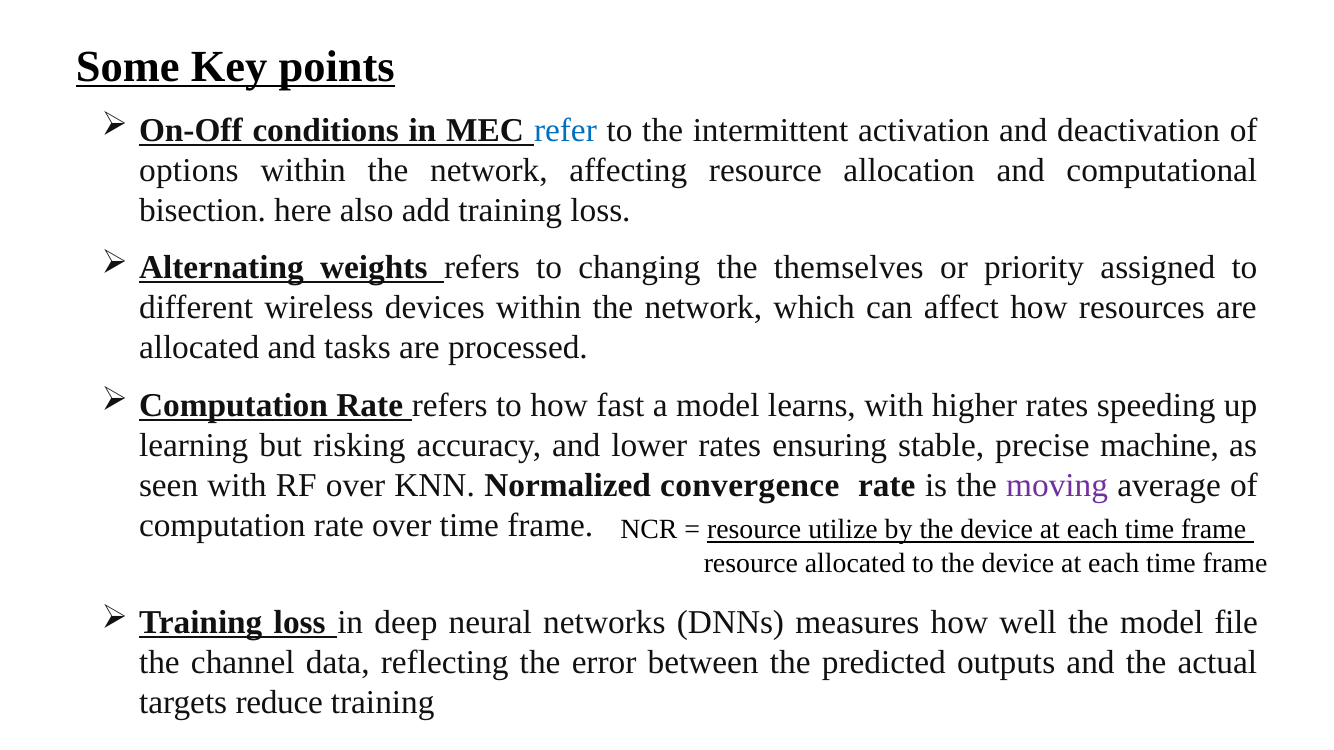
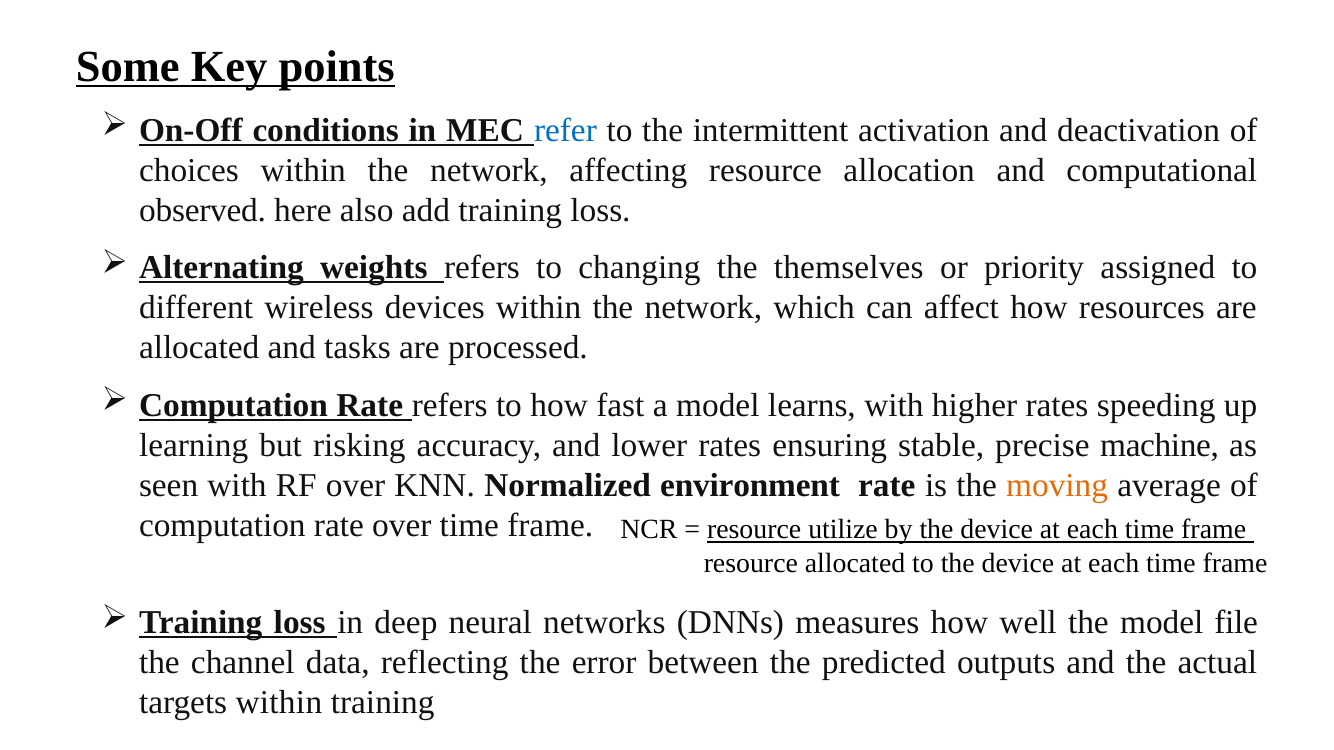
options: options -> choices
bisection: bisection -> observed
convergence: convergence -> environment
moving colour: purple -> orange
targets reduce: reduce -> within
